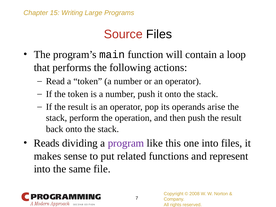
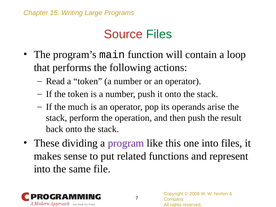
Files at (159, 34) colour: black -> green
If the result: result -> much
Reads: Reads -> These
